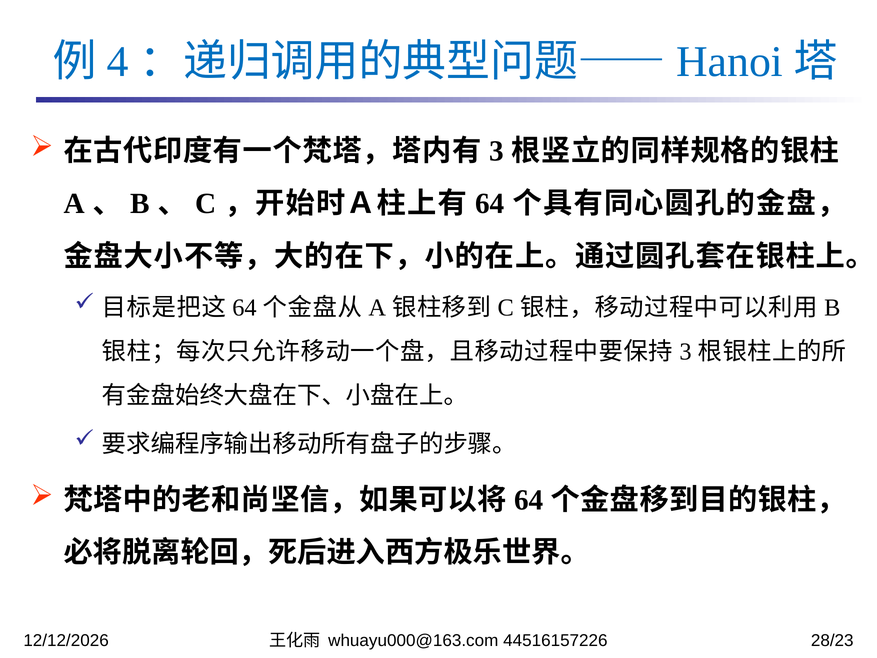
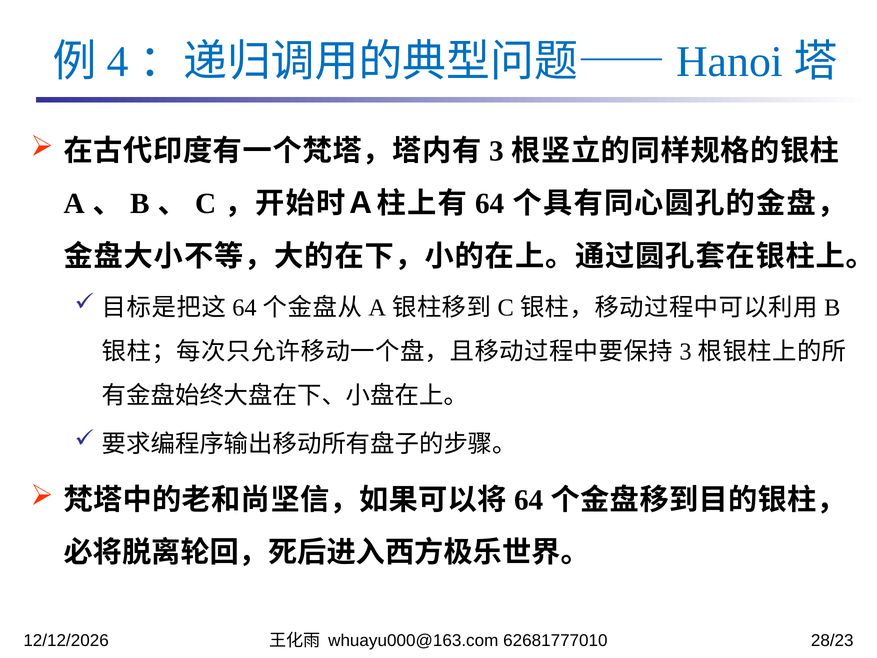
44516157226: 44516157226 -> 62681777010
